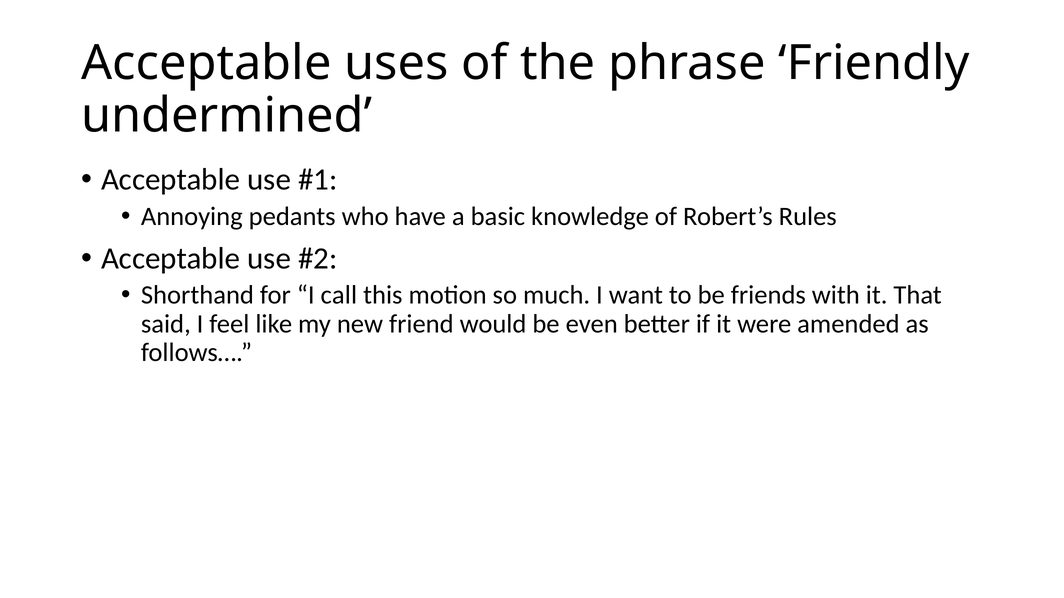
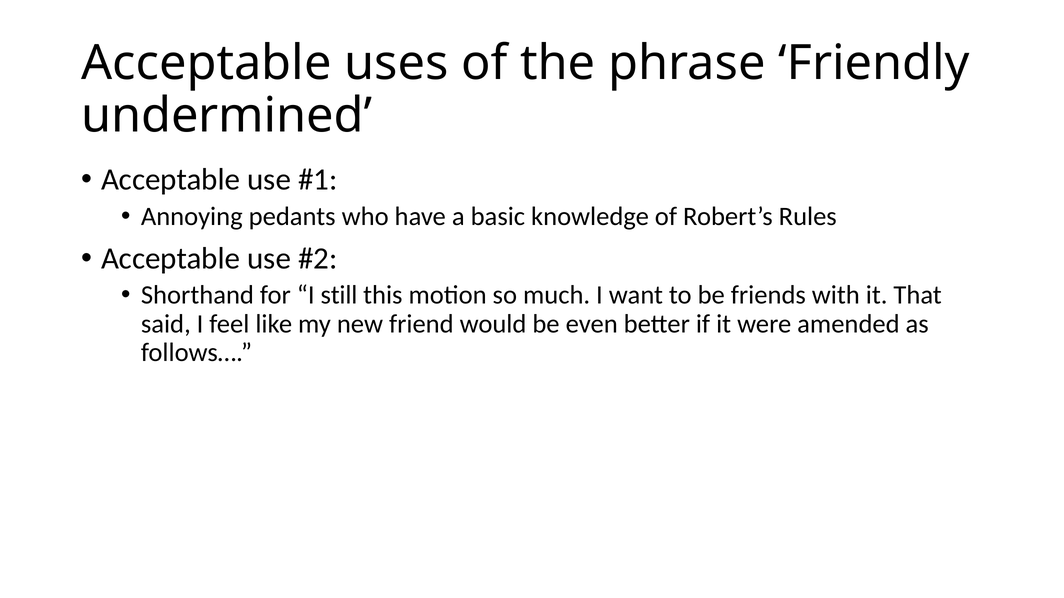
call: call -> still
